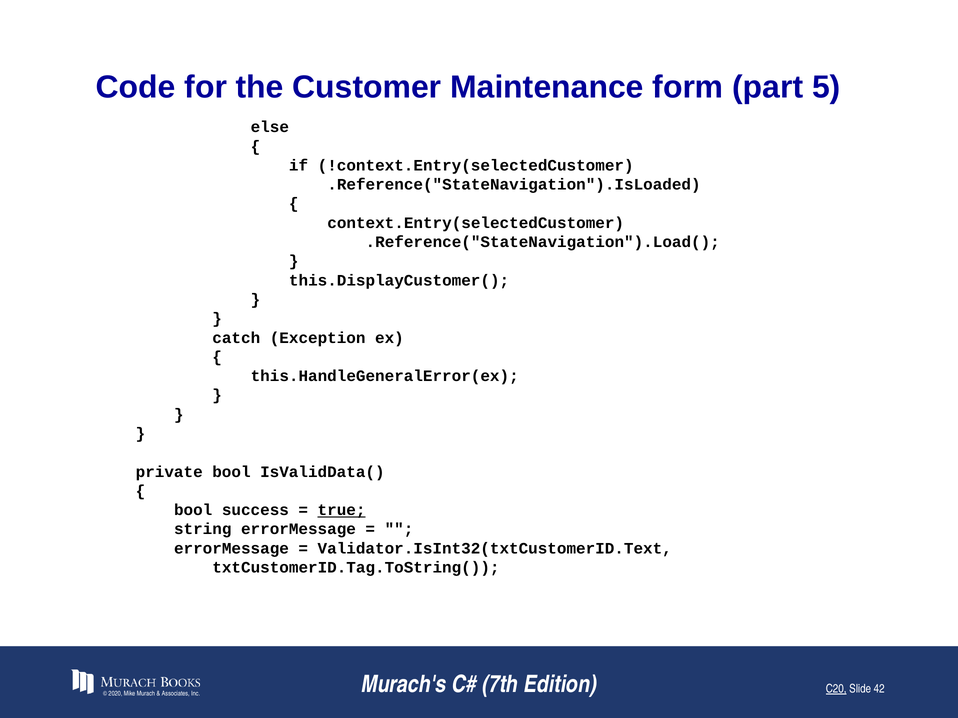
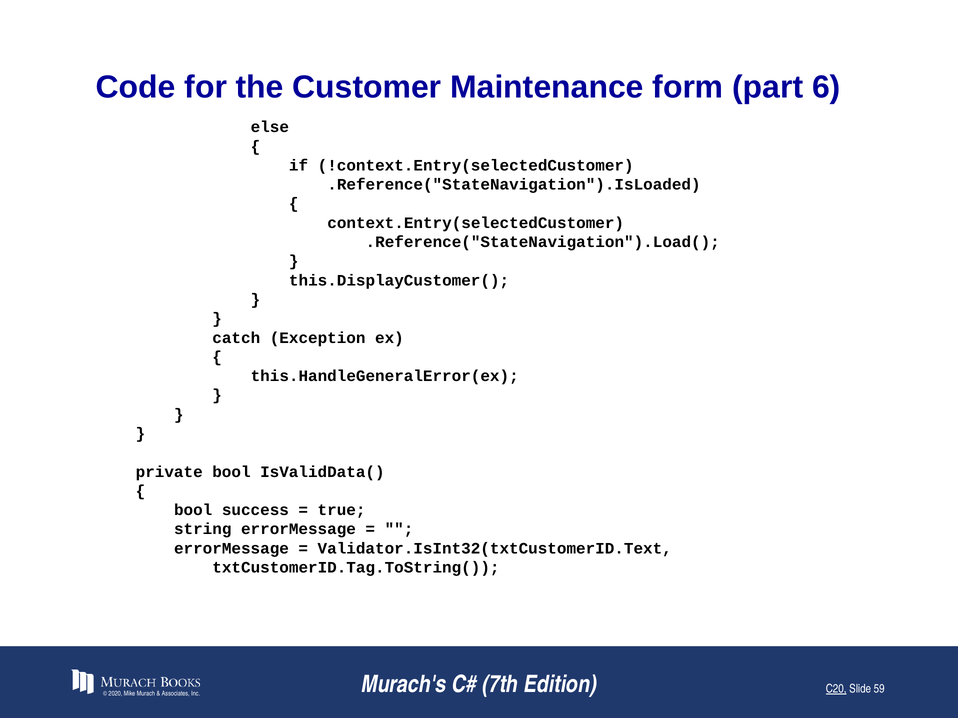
5: 5 -> 6
true underline: present -> none
42: 42 -> 59
